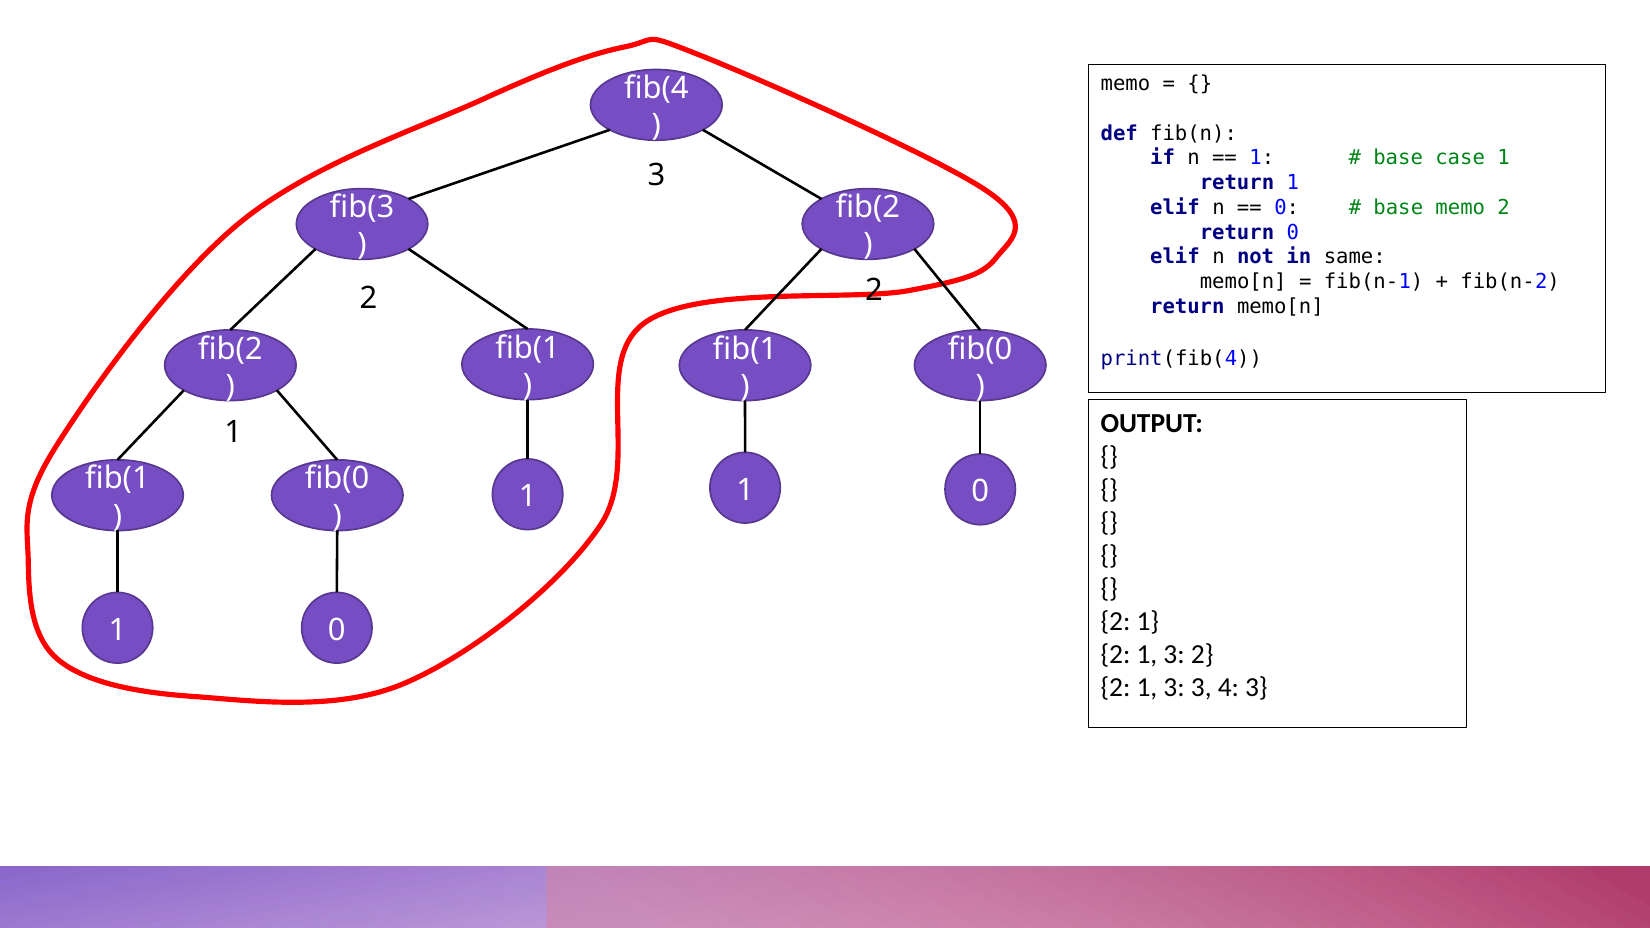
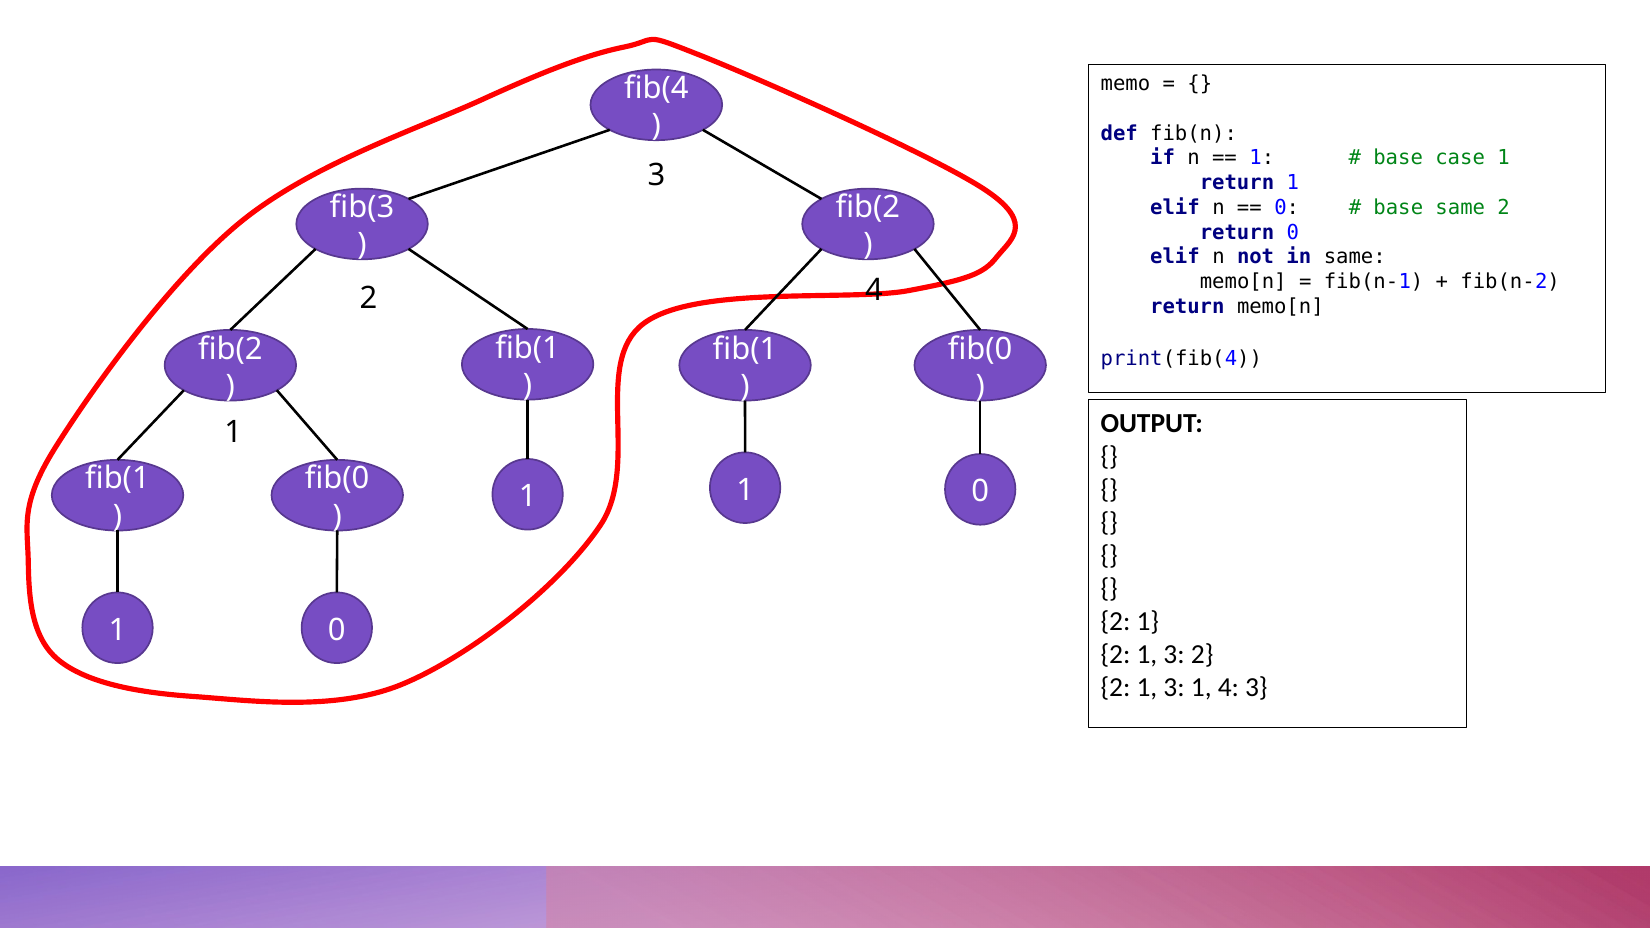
base memo: memo -> same
2 at (874, 291): 2 -> 4
3 3: 3 -> 1
